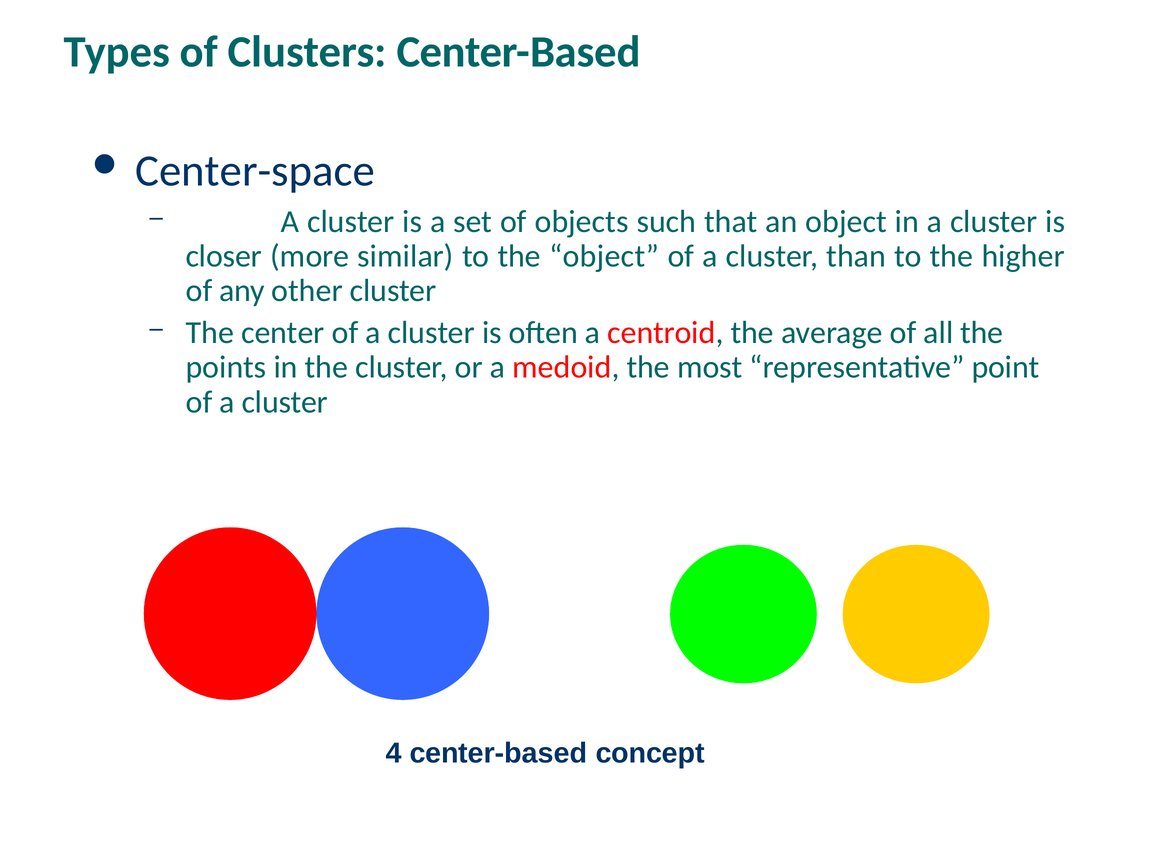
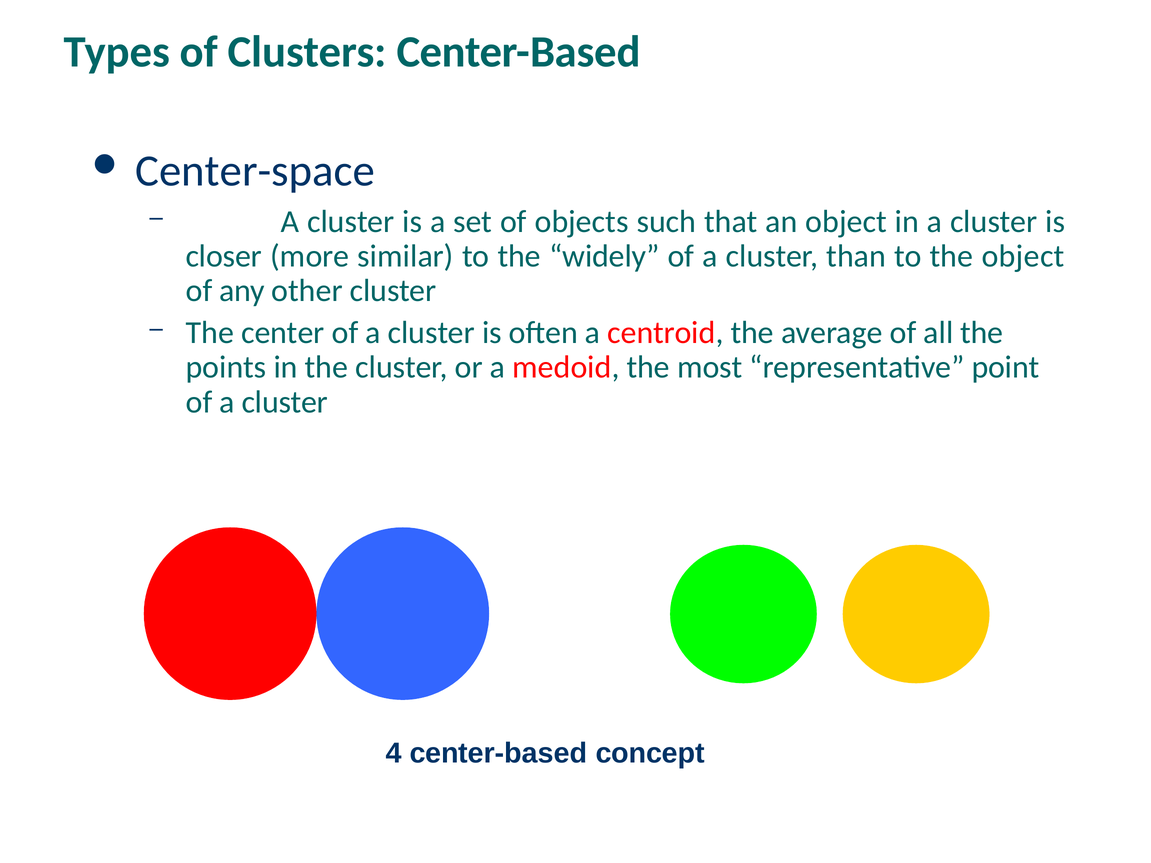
the object: object -> widely
the higher: higher -> object
